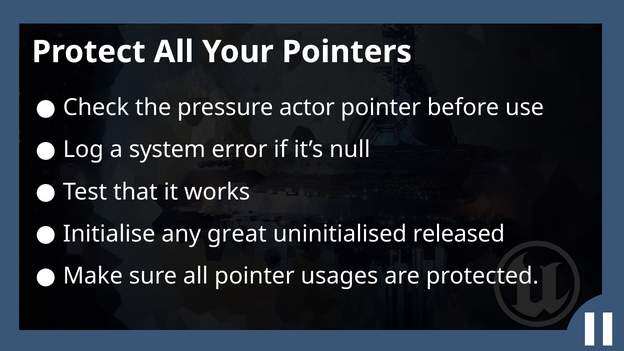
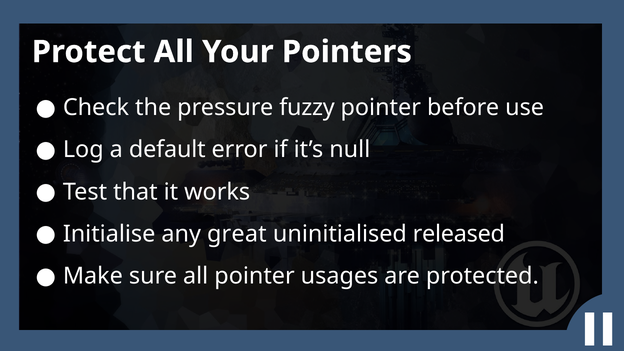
actor: actor -> fuzzy
system: system -> default
